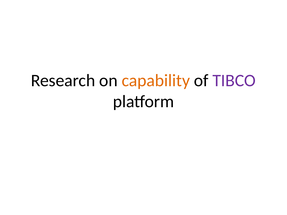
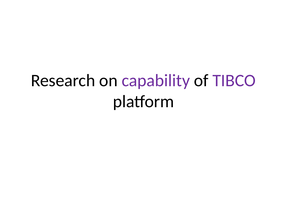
capability colour: orange -> purple
